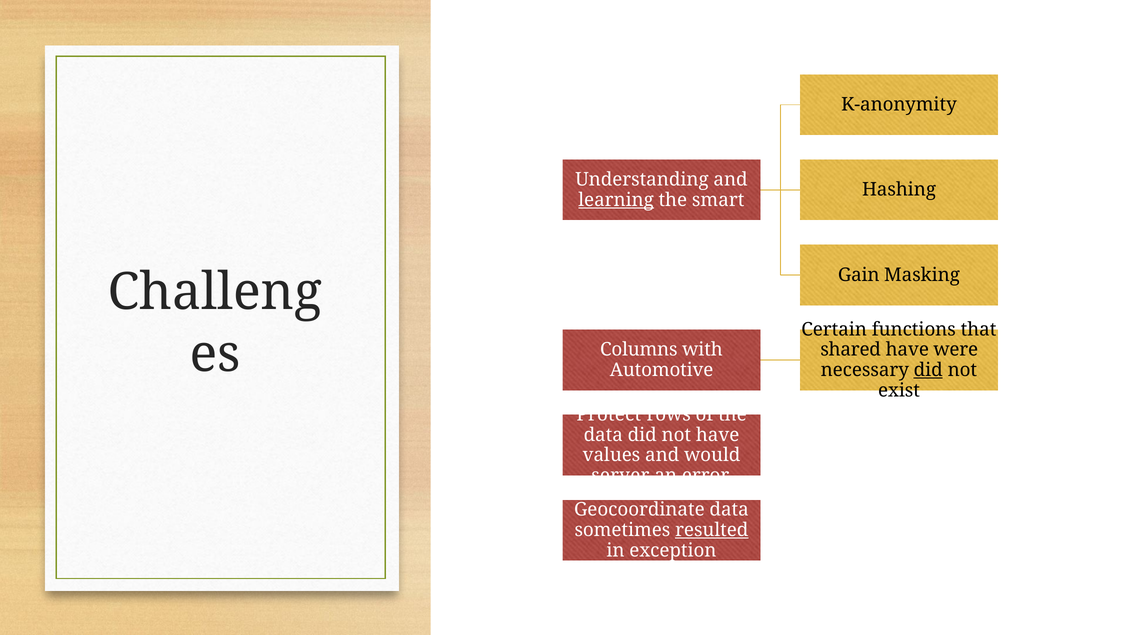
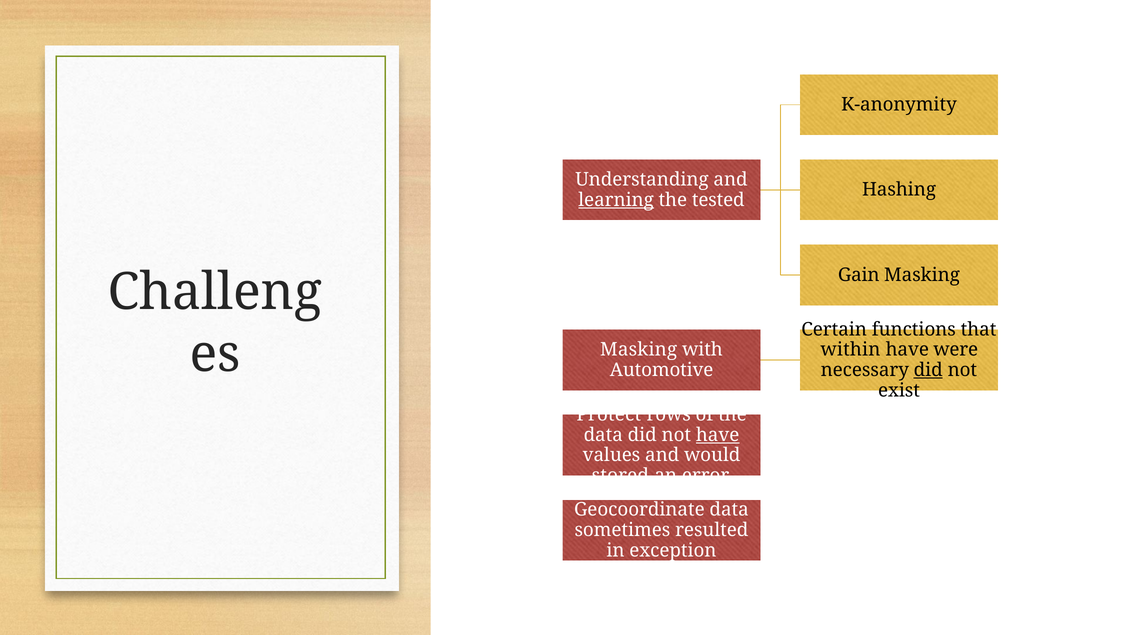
smart: smart -> tested
Columns at (639, 350): Columns -> Masking
shared: shared -> within
have at (718, 435) underline: none -> present
server: server -> stored
resulted underline: present -> none
